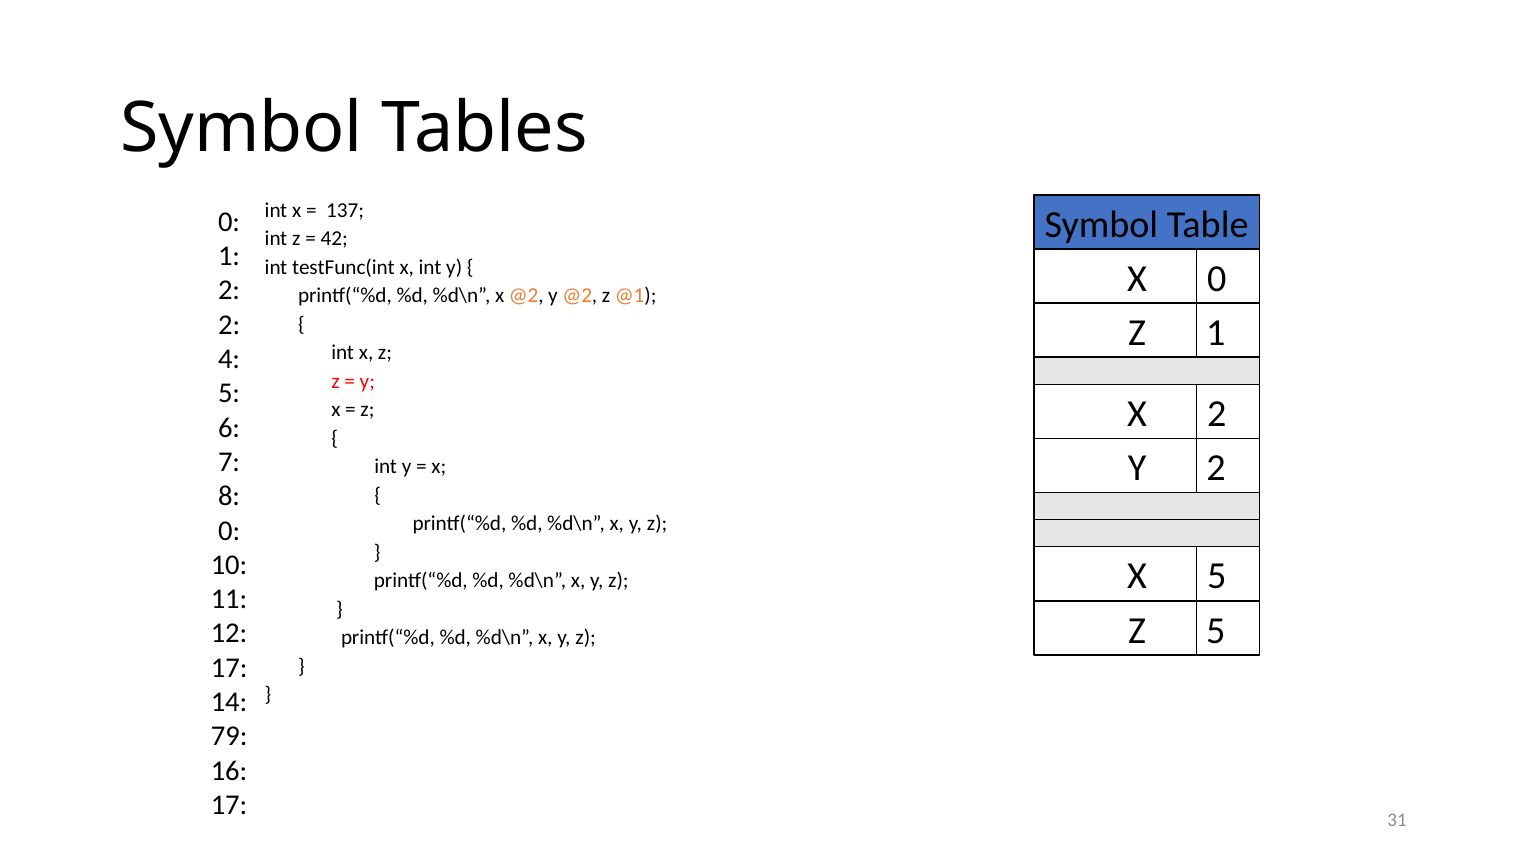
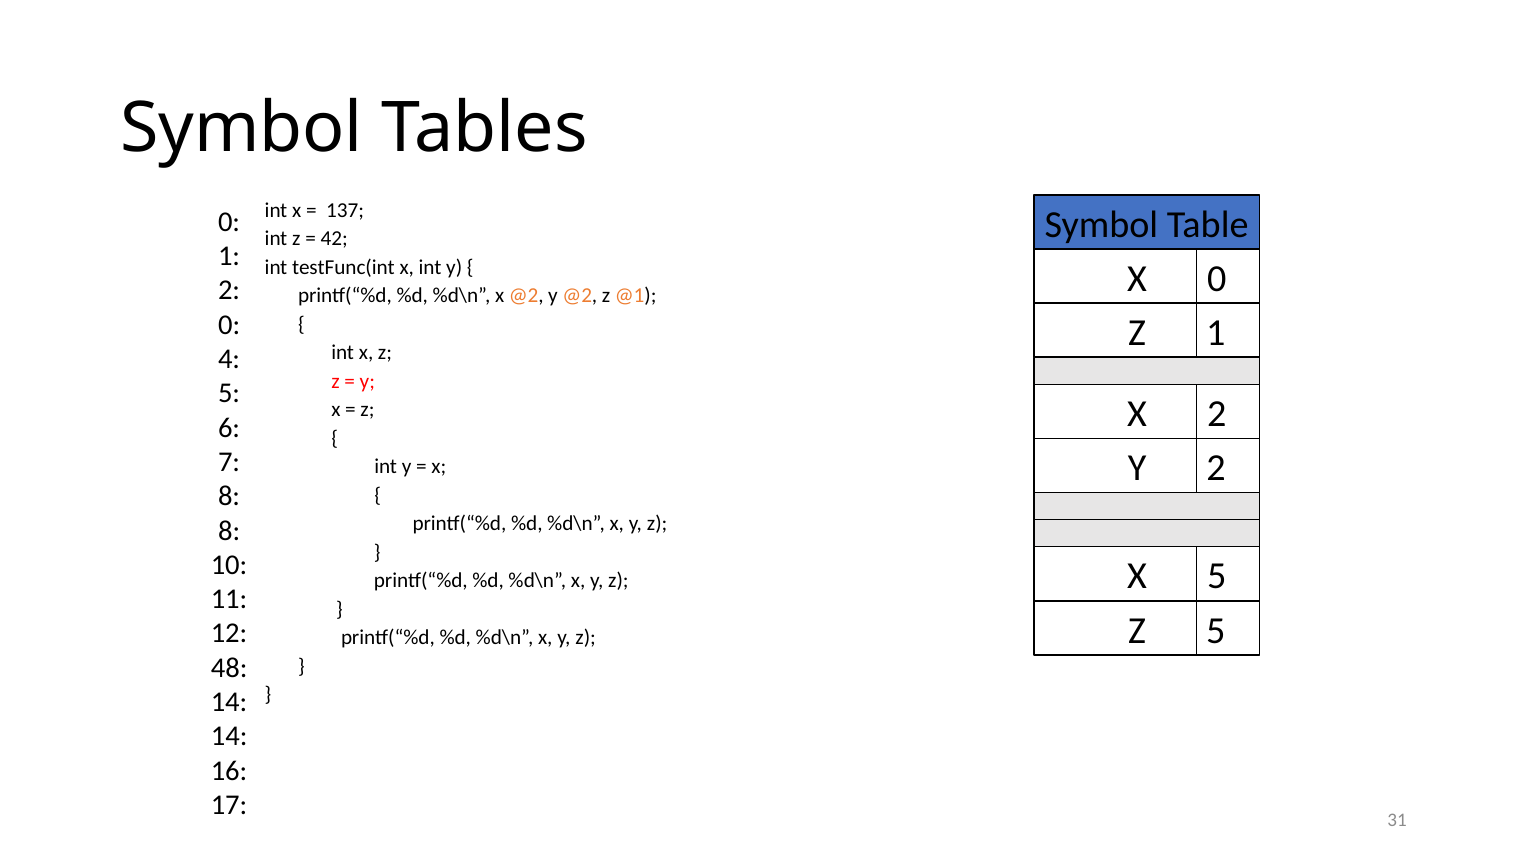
2 at (229, 325): 2 -> 0
0 at (229, 531): 0 -> 8
17 at (229, 668): 17 -> 48
79 at (229, 737): 79 -> 14
